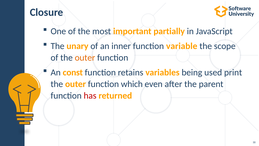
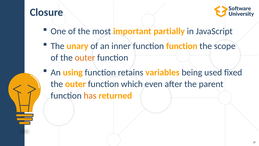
function variable: variable -> function
const: const -> using
print: print -> fixed
has colour: red -> orange
